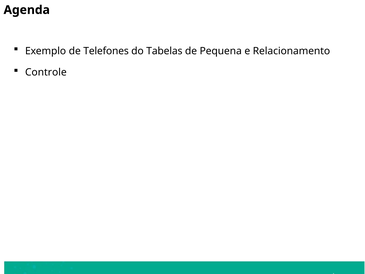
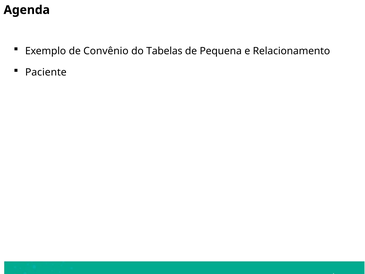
Telefones: Telefones -> Convênio
Controle: Controle -> Paciente
